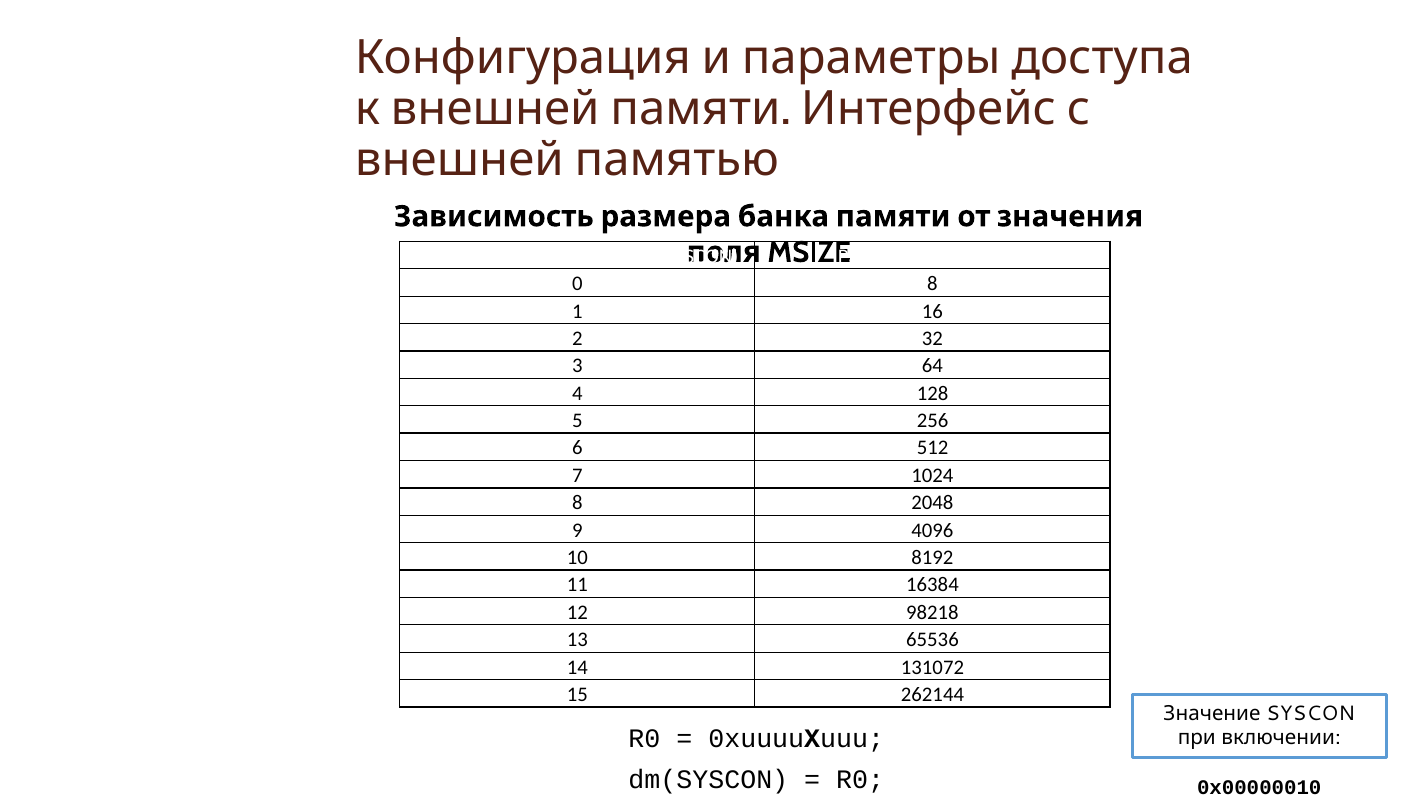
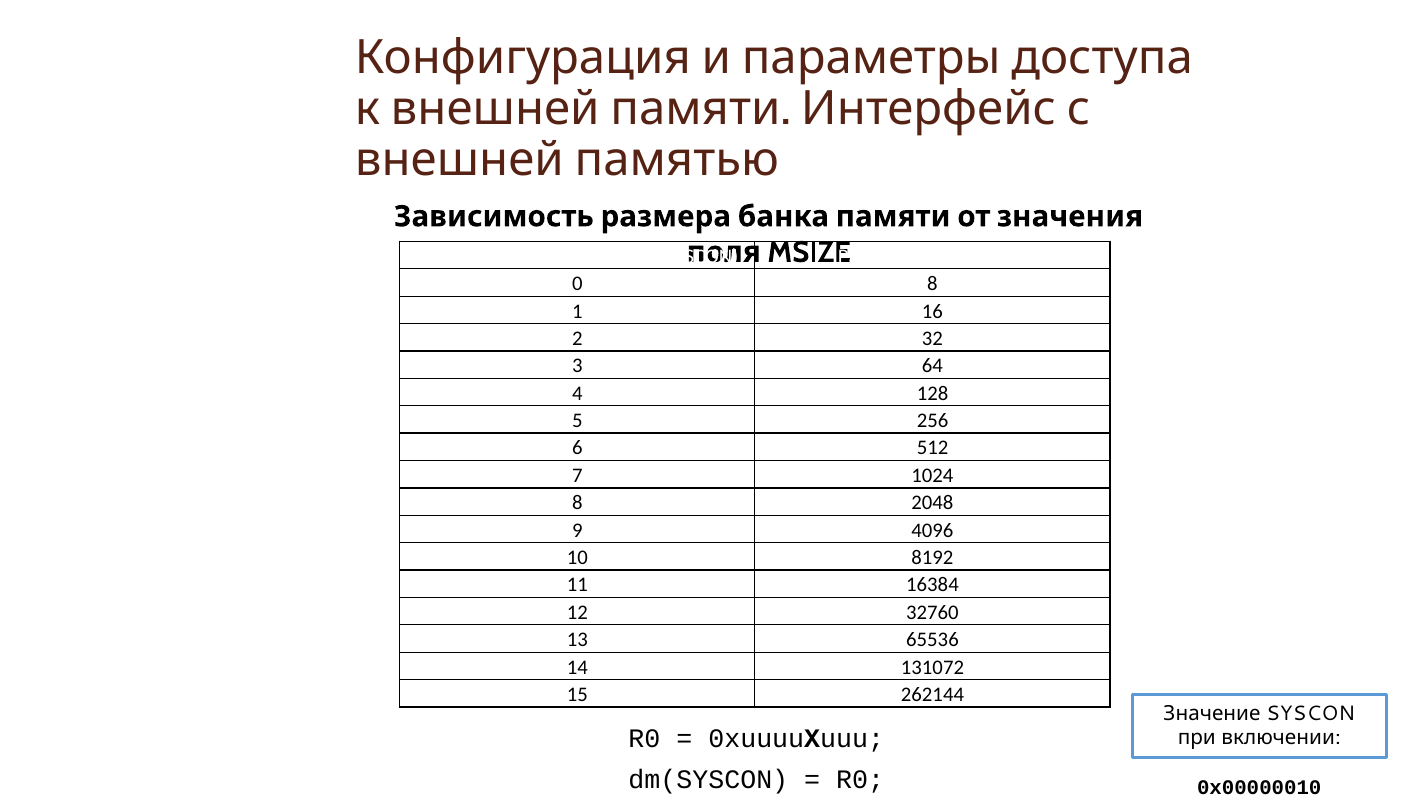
98218: 98218 -> 32760
